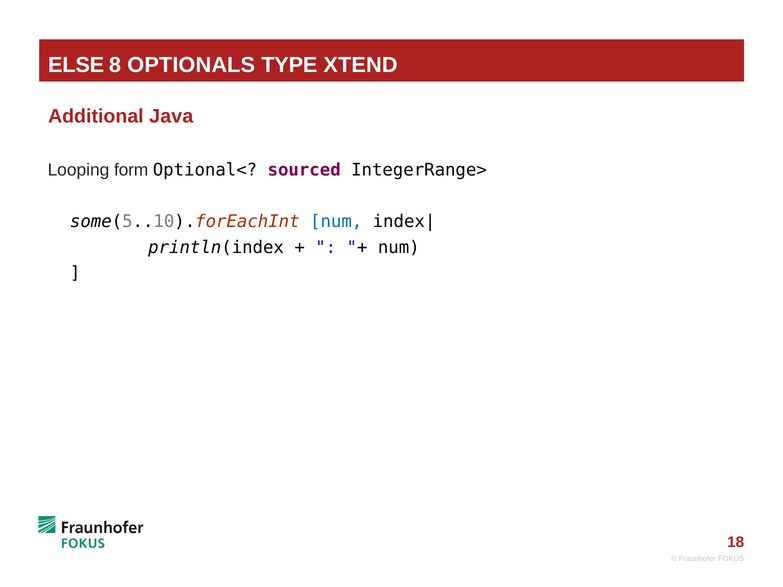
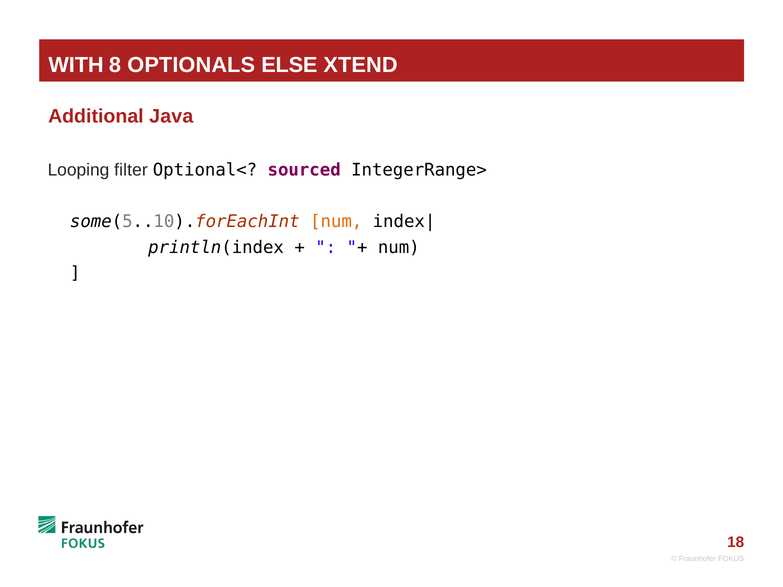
ELSE: ELSE -> WITH
TYPE: TYPE -> ELSE
form: form -> filter
num at (336, 222) colour: blue -> orange
